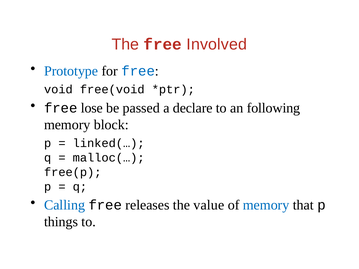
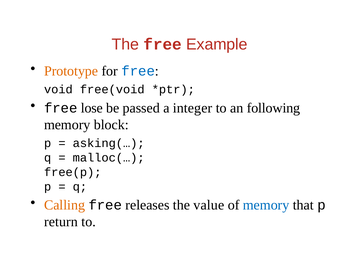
Involved: Involved -> Example
Prototype colour: blue -> orange
declare: declare -> integer
linked(…: linked(… -> asking(…
Calling colour: blue -> orange
things: things -> return
